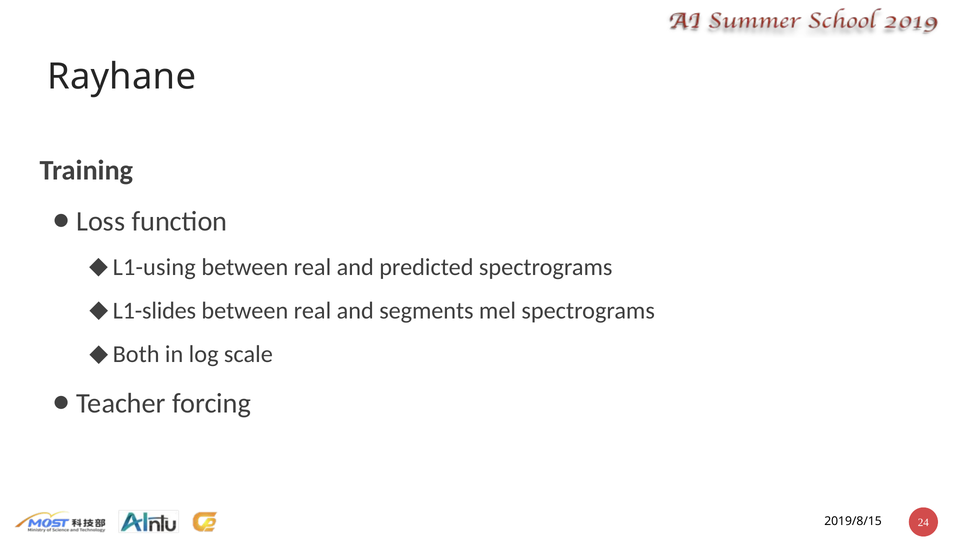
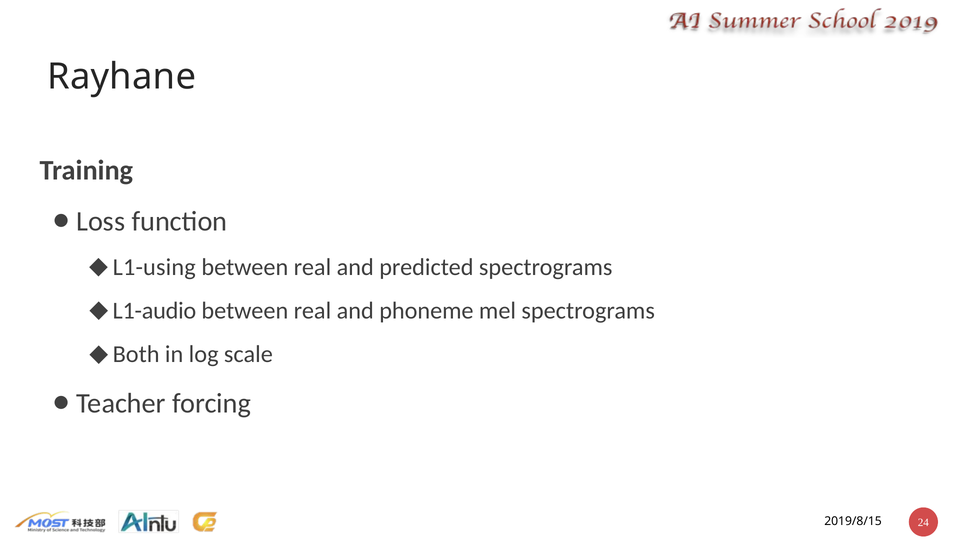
L1-slides: L1-slides -> L1-audio
segments: segments -> phoneme
